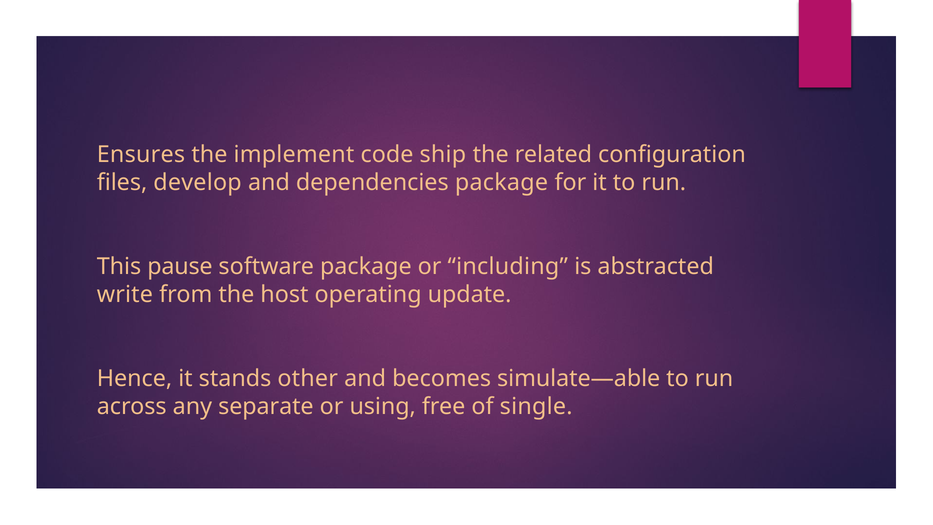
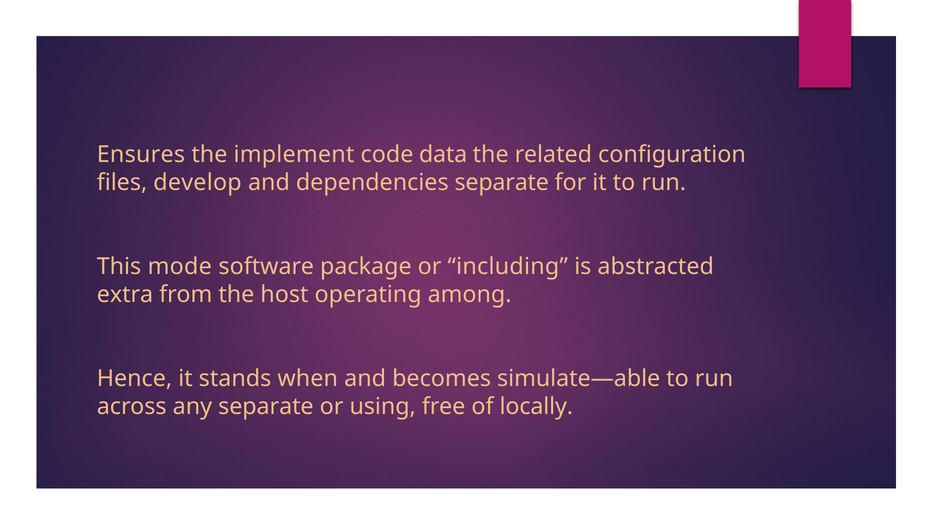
ship: ship -> data
dependencies package: package -> separate
pause: pause -> mode
write: write -> extra
update: update -> among
other: other -> when
single: single -> locally
